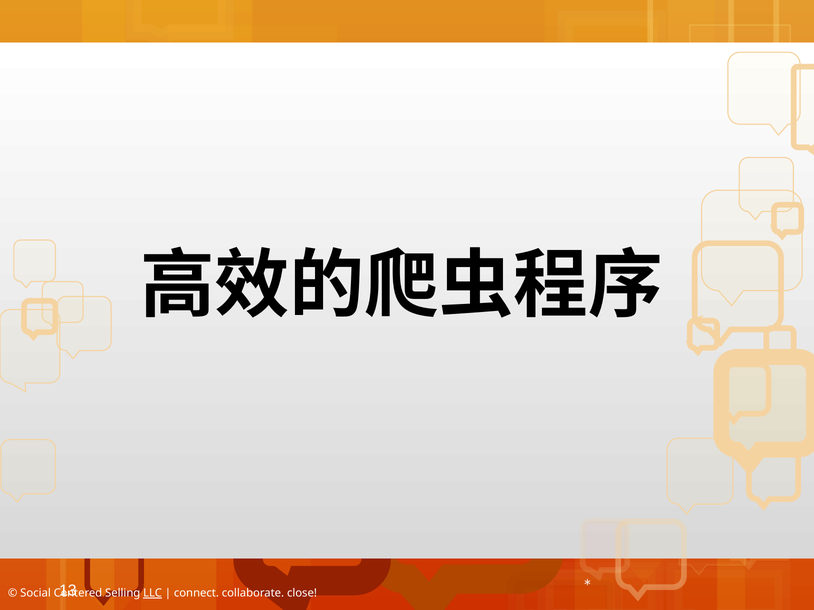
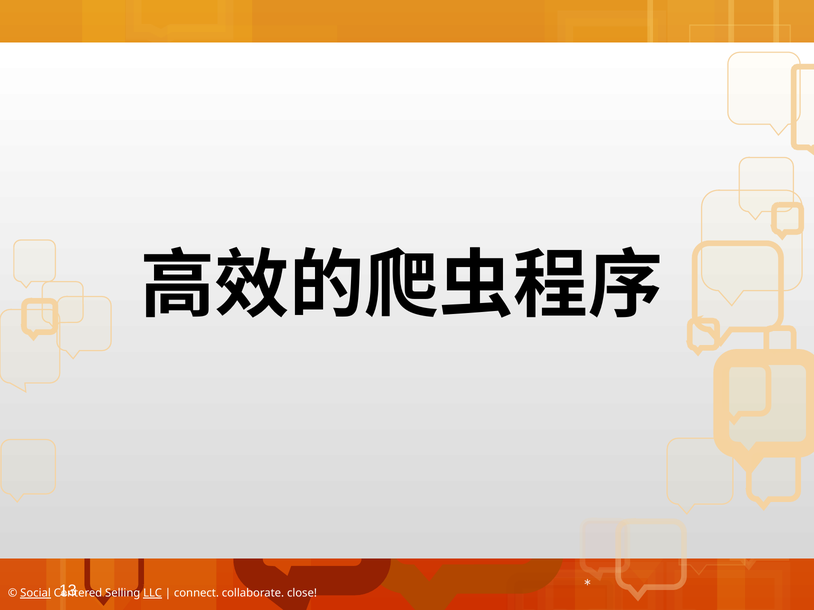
Social underline: none -> present
